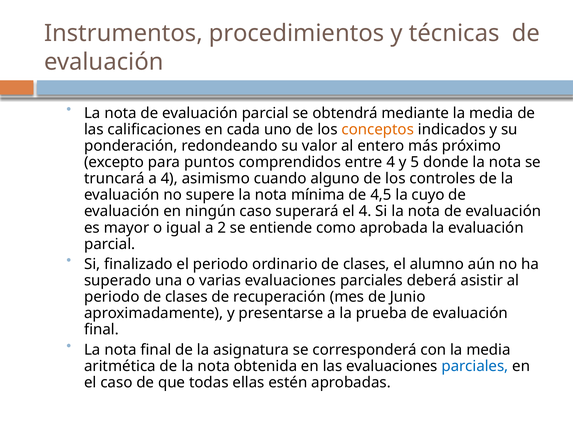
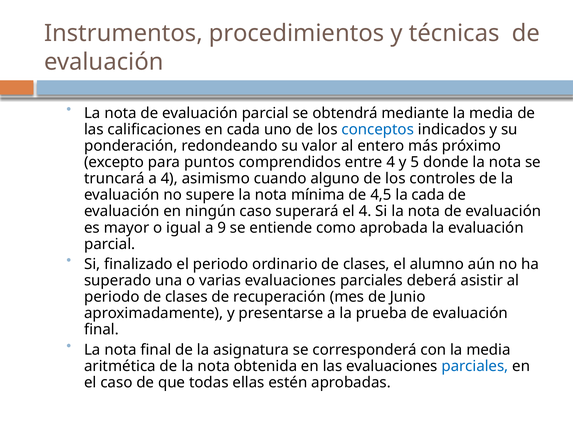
conceptos colour: orange -> blue
la cuyo: cuyo -> cada
2: 2 -> 9
